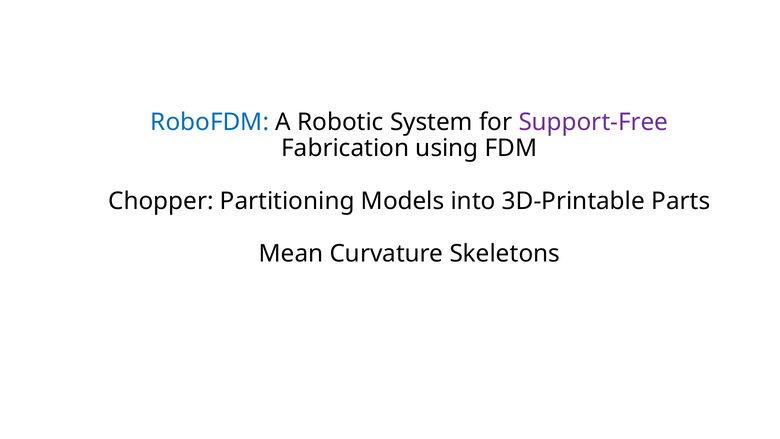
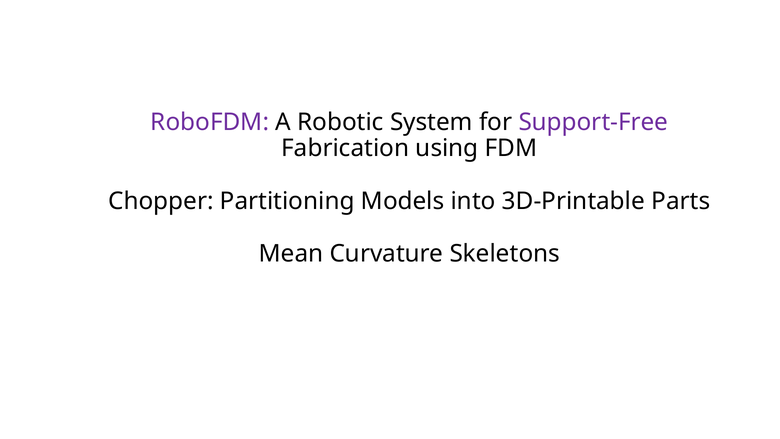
RoboFDM colour: blue -> purple
